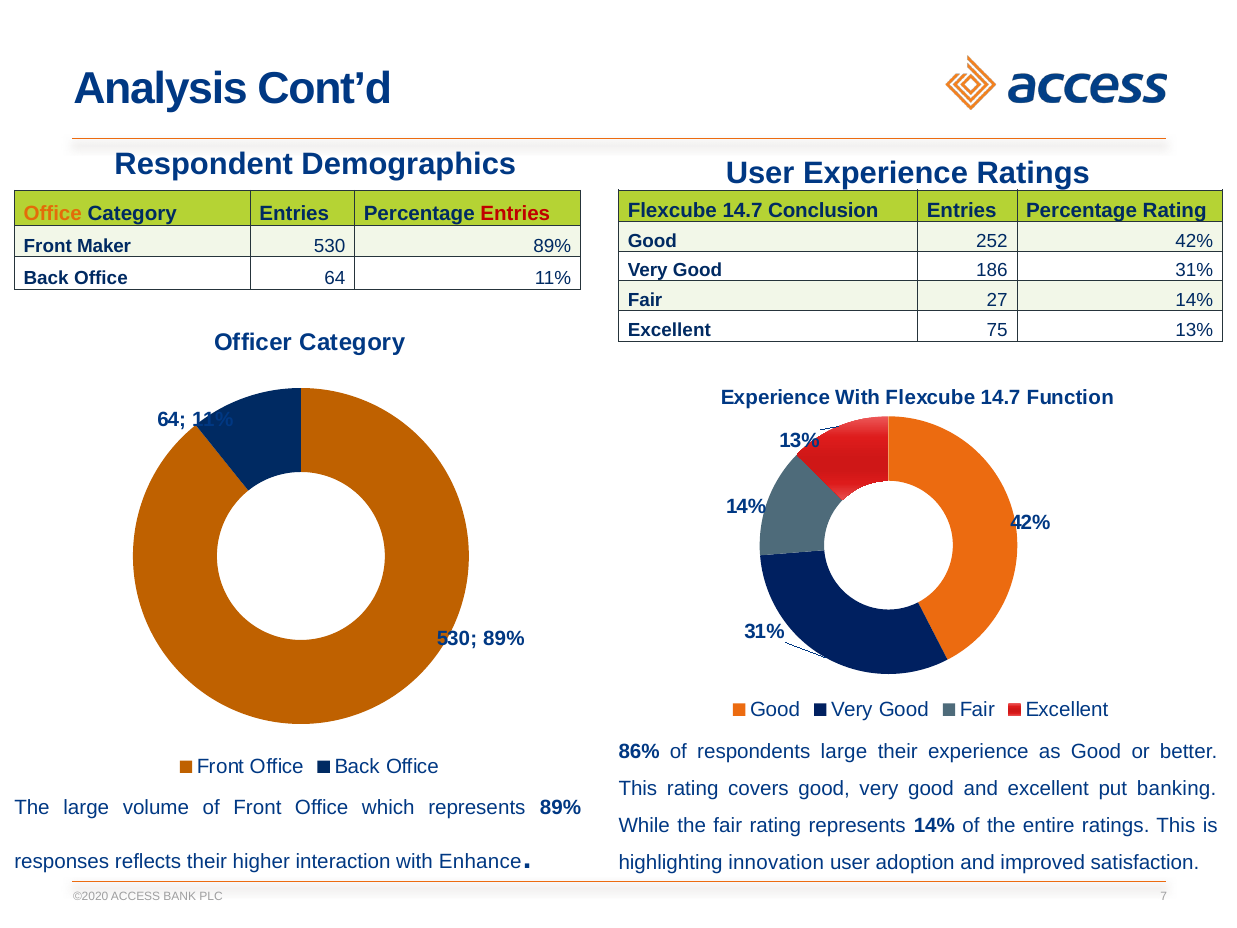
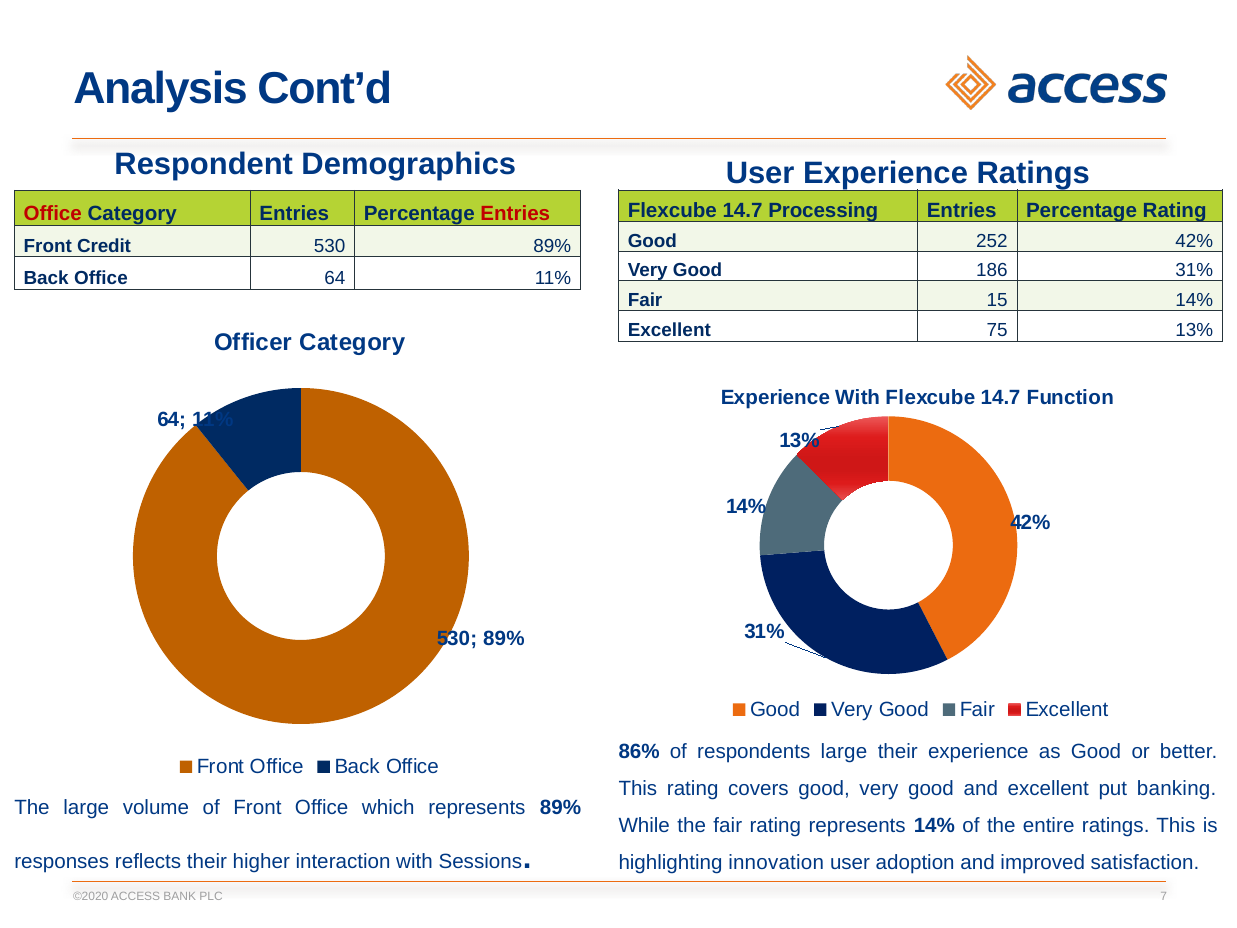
Conclusion: Conclusion -> Processing
Office at (53, 214) colour: orange -> red
Maker: Maker -> Credit
27: 27 -> 15
Enhance: Enhance -> Sessions
